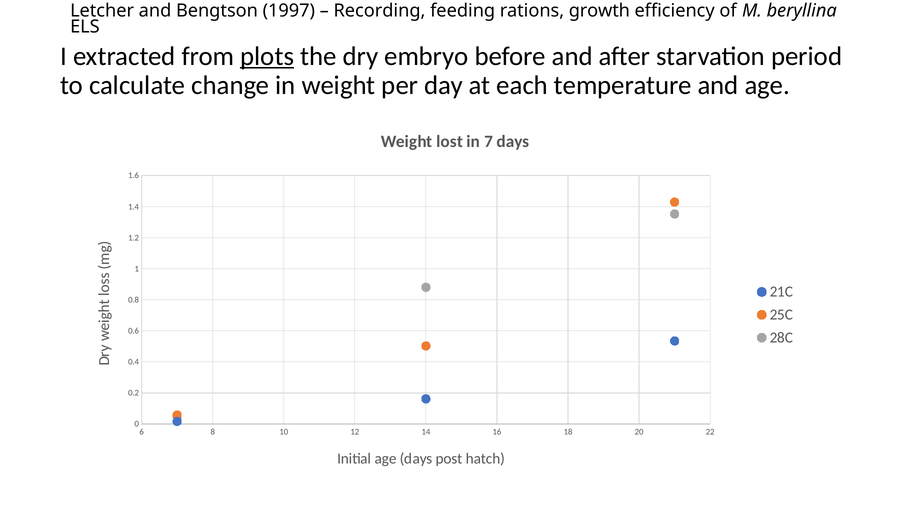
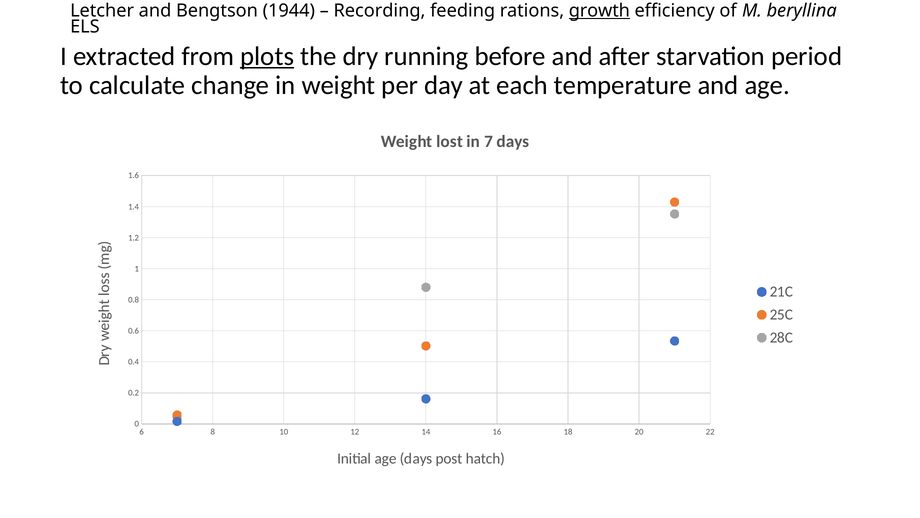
1997: 1997 -> 1944
growth underline: none -> present
embryo: embryo -> running
